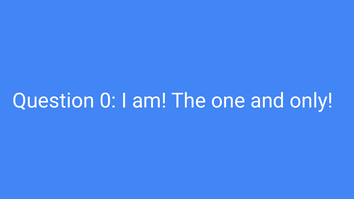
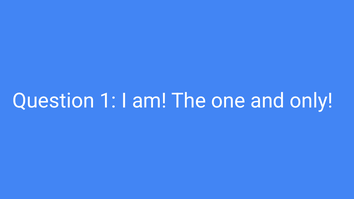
0: 0 -> 1
